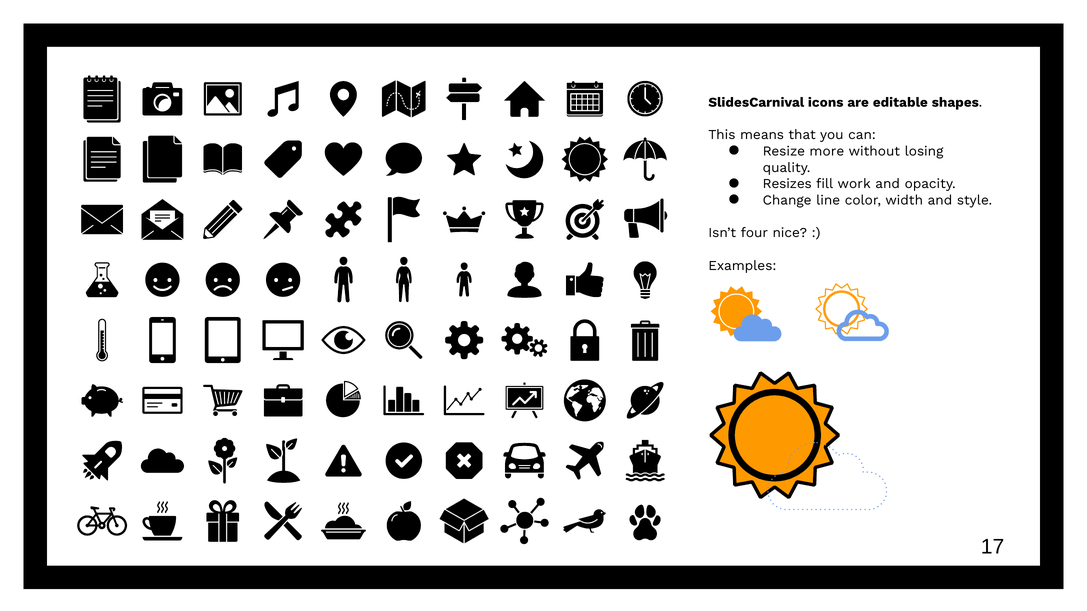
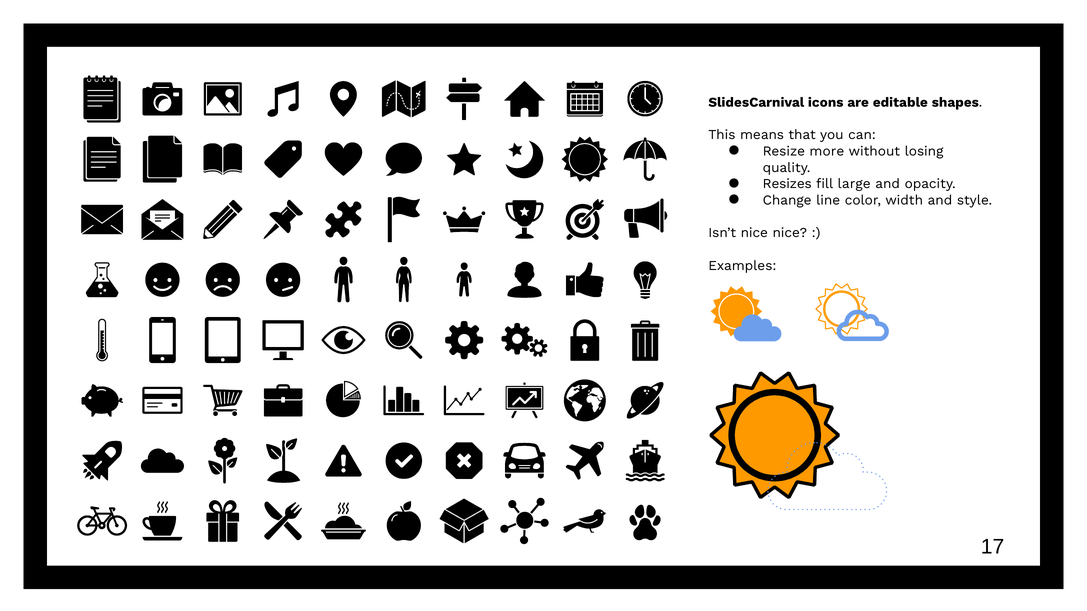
work: work -> large
Isn’t four: four -> nice
